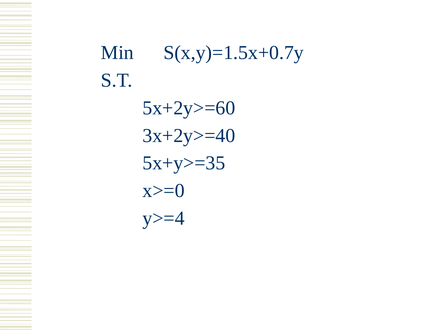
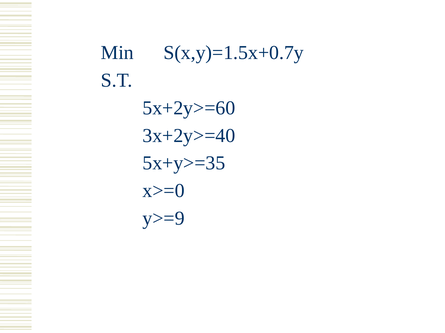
y>=4: y>=4 -> y>=9
